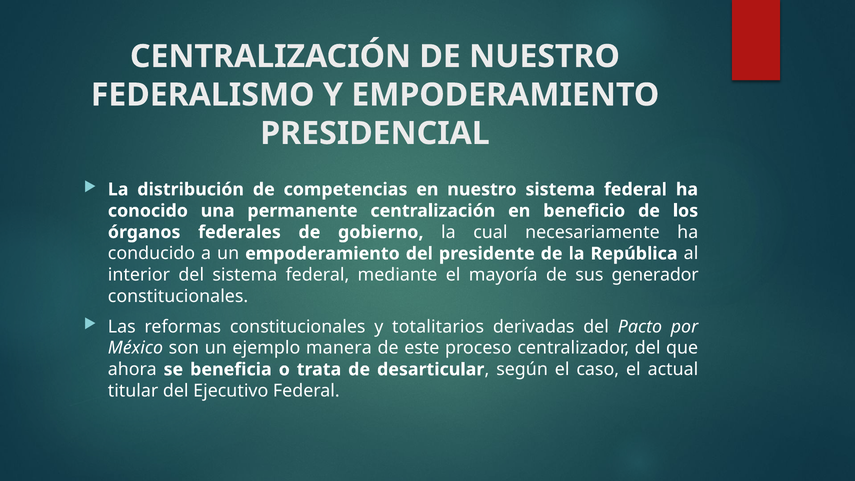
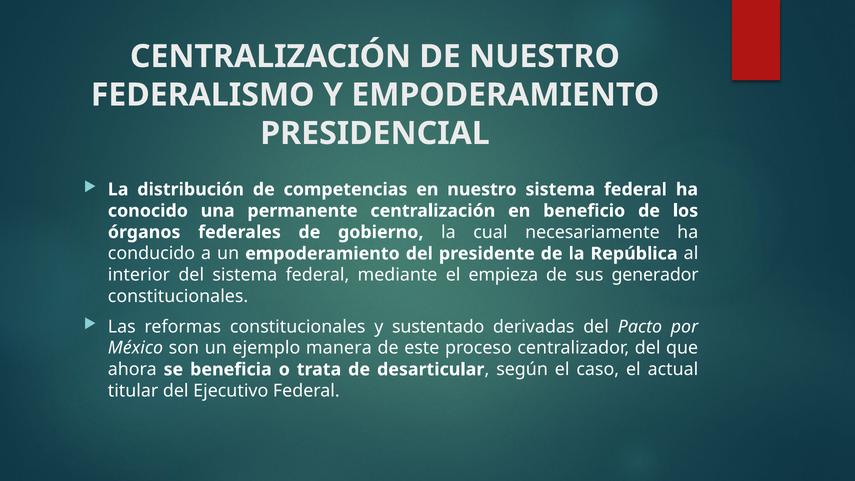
mayoría: mayoría -> empieza
totalitarios: totalitarios -> sustentado
